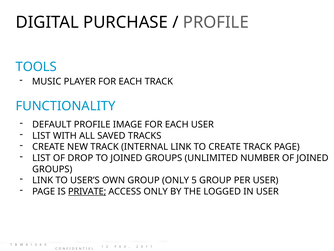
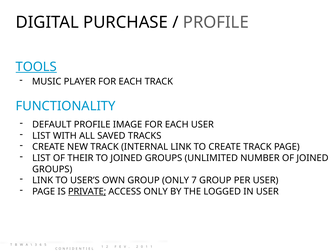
TOOLS underline: none -> present
DROP: DROP -> THEIR
ONLY 5: 5 -> 7
